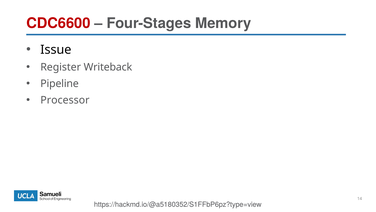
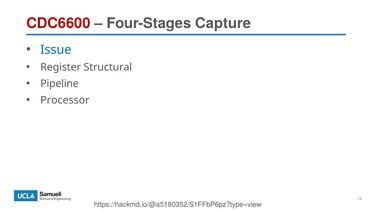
Memory: Memory -> Capture
Issue colour: black -> blue
Writeback: Writeback -> Structural
